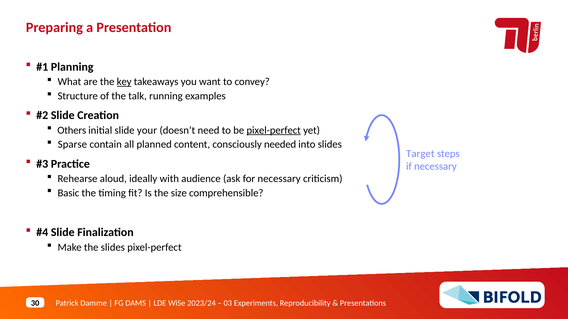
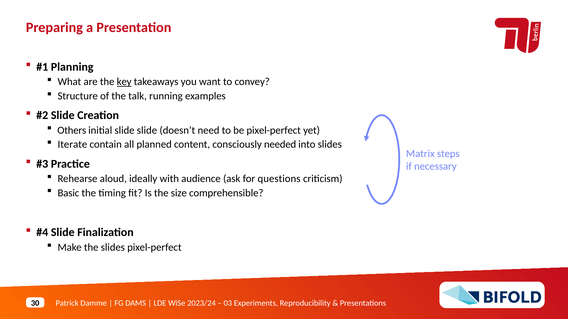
slide your: your -> slide
pixel-perfect at (274, 130) underline: present -> none
Sparse: Sparse -> Iterate
Target: Target -> Matrix
for necessary: necessary -> questions
